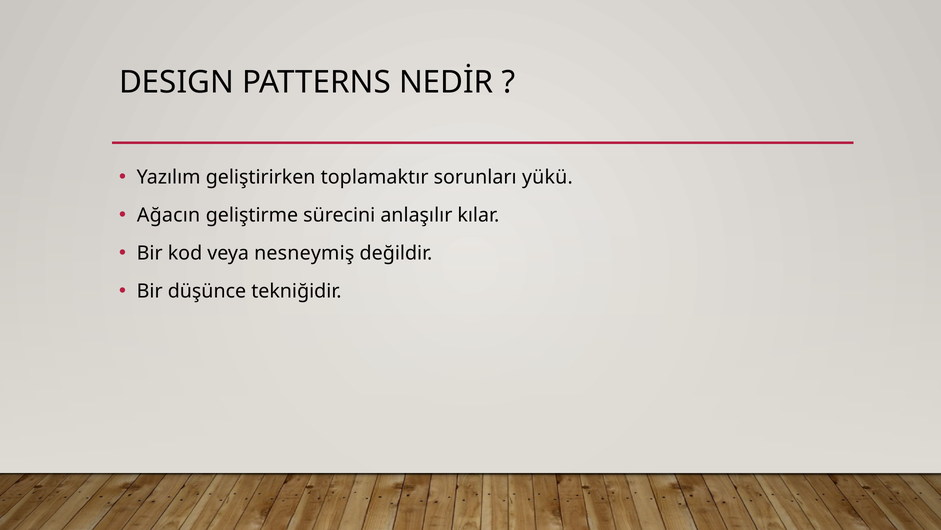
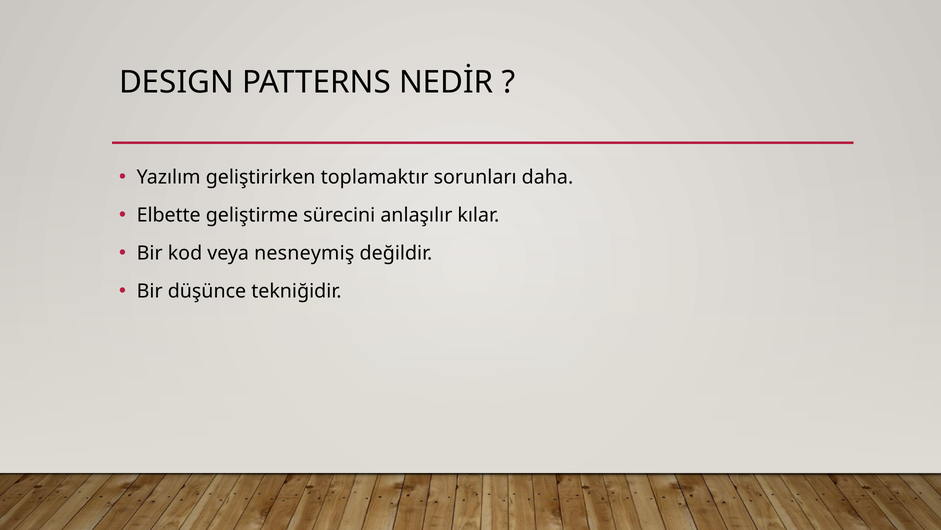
yükü: yükü -> daha
Ağacın: Ağacın -> Elbette
